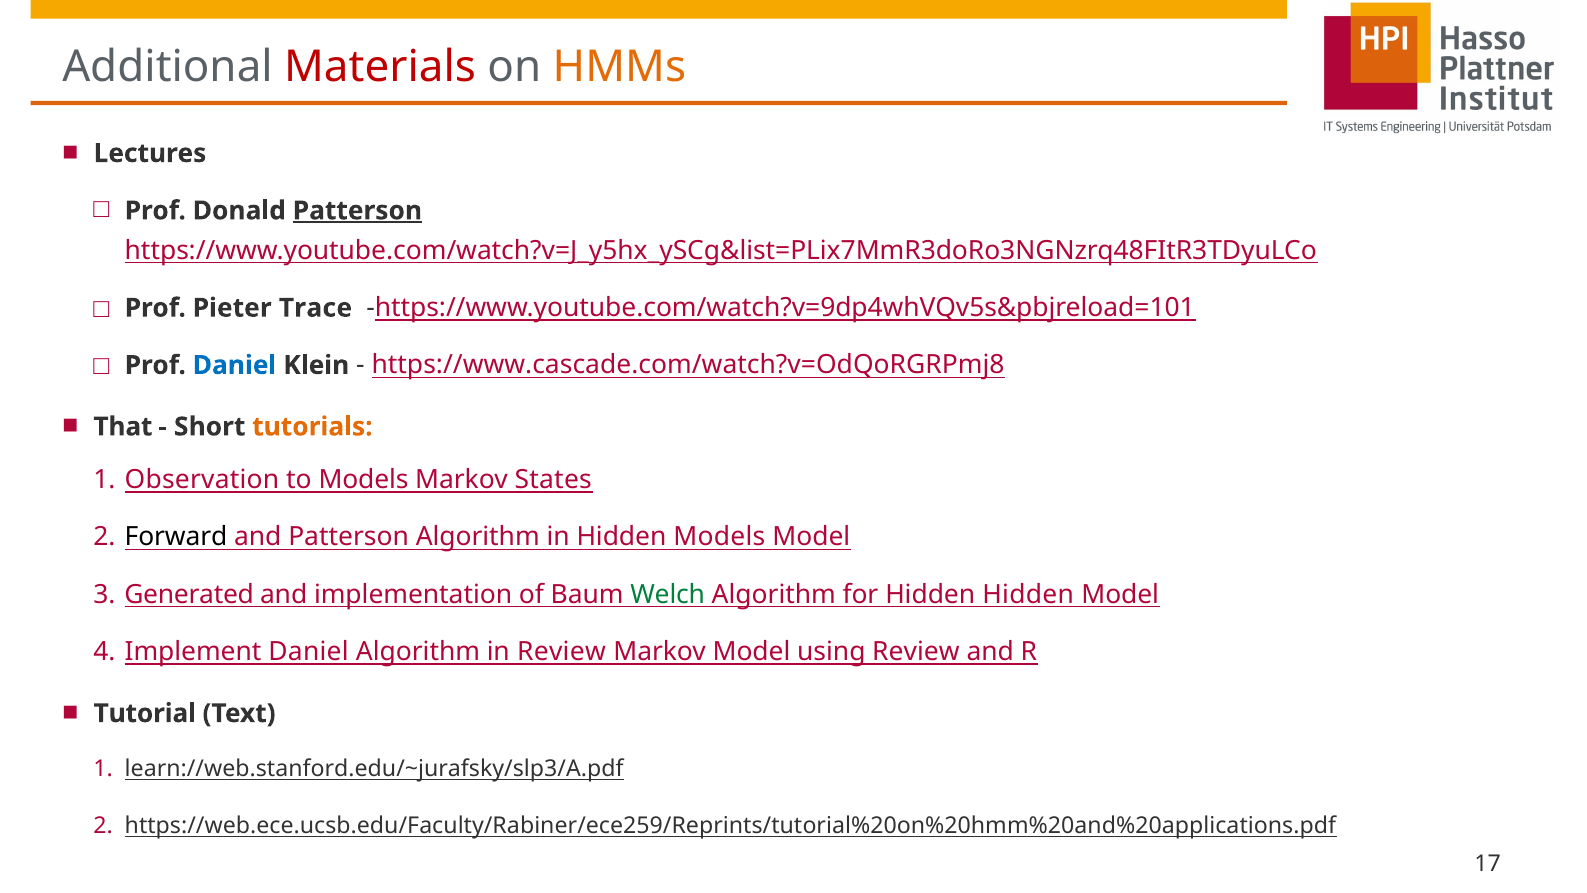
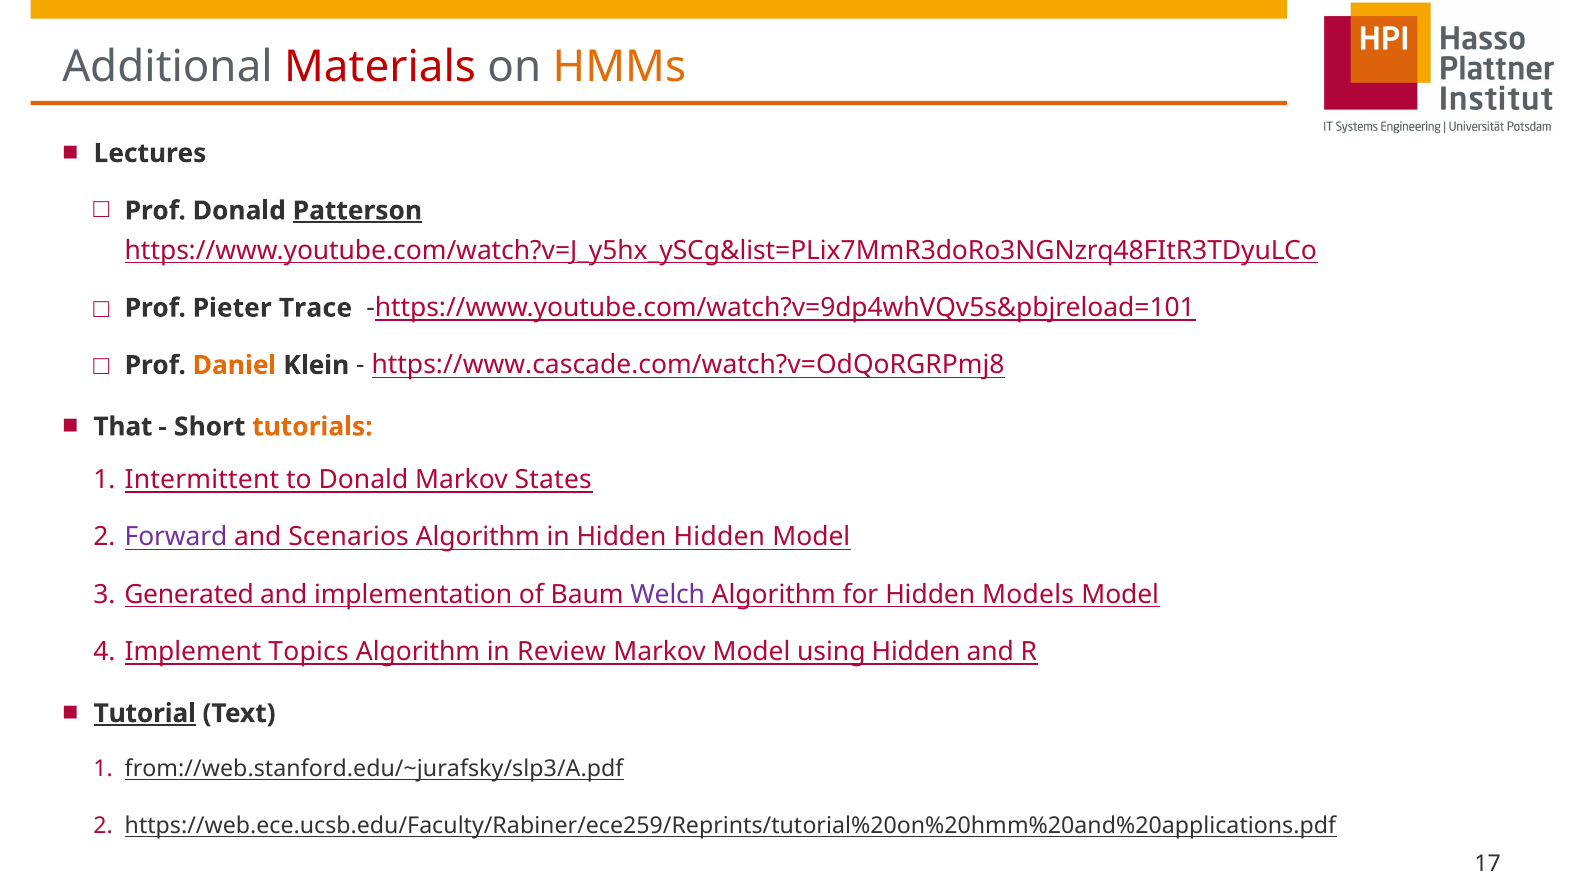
Daniel at (235, 365) colour: blue -> orange
Observation: Observation -> Intermittent
to Models: Models -> Donald
Forward colour: black -> purple
and Patterson: Patterson -> Scenarios
Hidden Models: Models -> Hidden
Welch colour: green -> purple
Hidden Hidden: Hidden -> Models
Implement Daniel: Daniel -> Topics
using Review: Review -> Hidden
Tutorial underline: none -> present
learn://web.stanford.edu/~jurafsky/slp3/A.pdf: learn://web.stanford.edu/~jurafsky/slp3/A.pdf -> from://web.stanford.edu/~jurafsky/slp3/A.pdf
